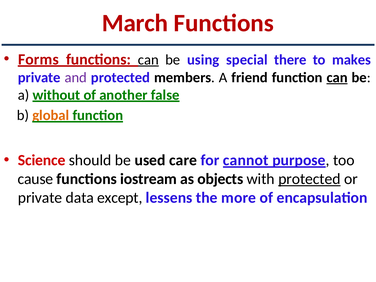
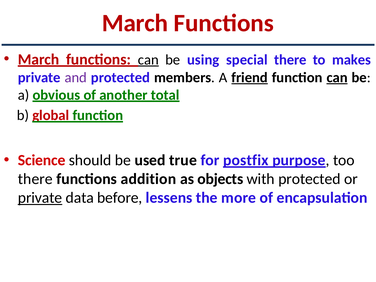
Forms at (38, 59): Forms -> March
friend underline: none -> present
without: without -> obvious
false: false -> total
global colour: orange -> red
care: care -> true
cannot: cannot -> postfix
cause at (35, 179): cause -> there
iostream: iostream -> addition
protected at (309, 179) underline: present -> none
private at (40, 198) underline: none -> present
except: except -> before
